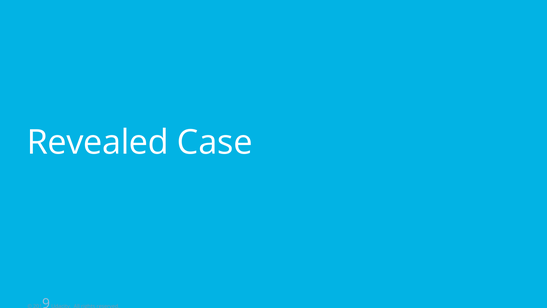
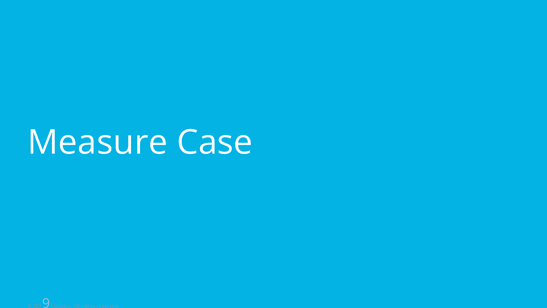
Revealed: Revealed -> Measure
